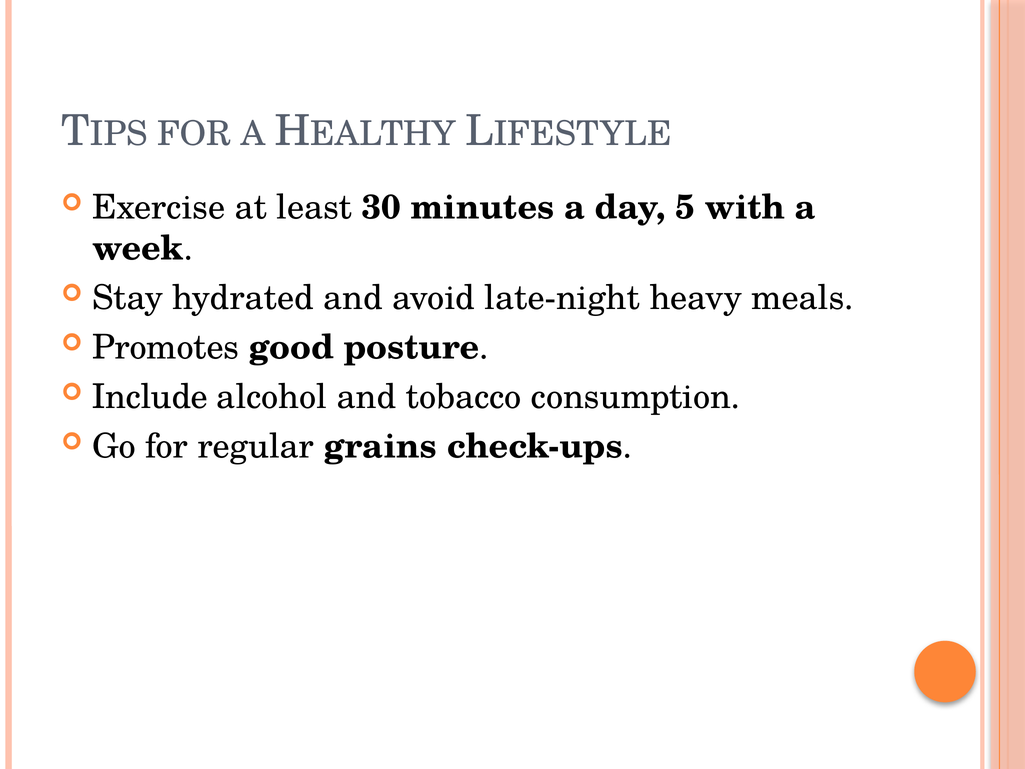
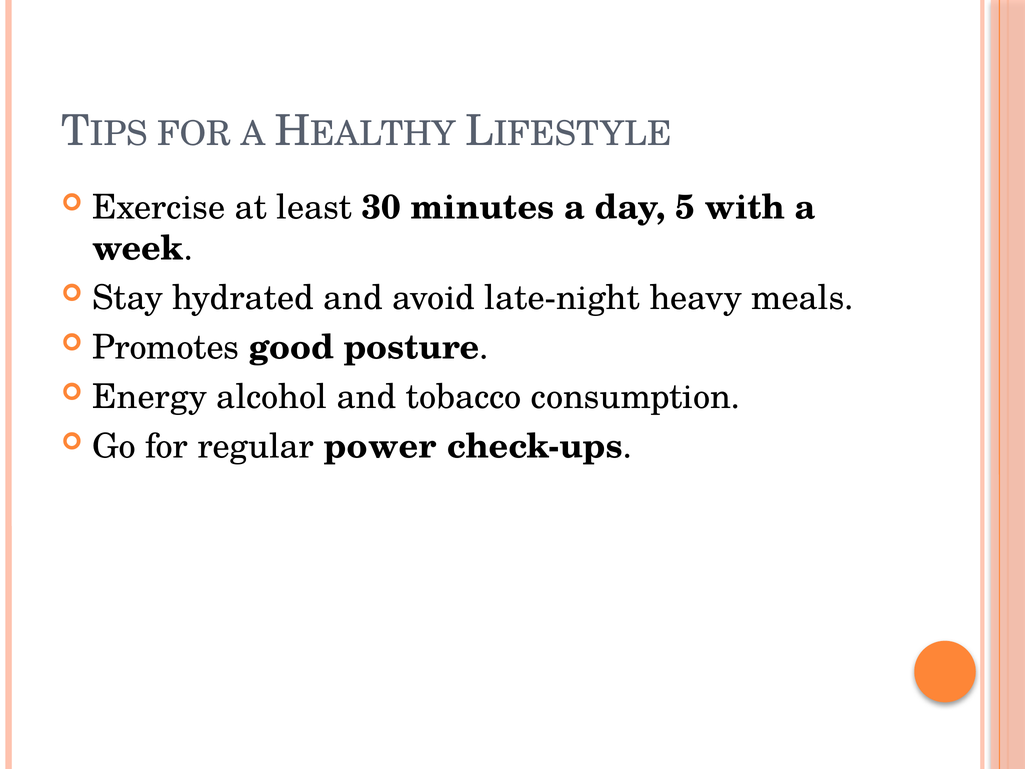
Include: Include -> Energy
grains: grains -> power
